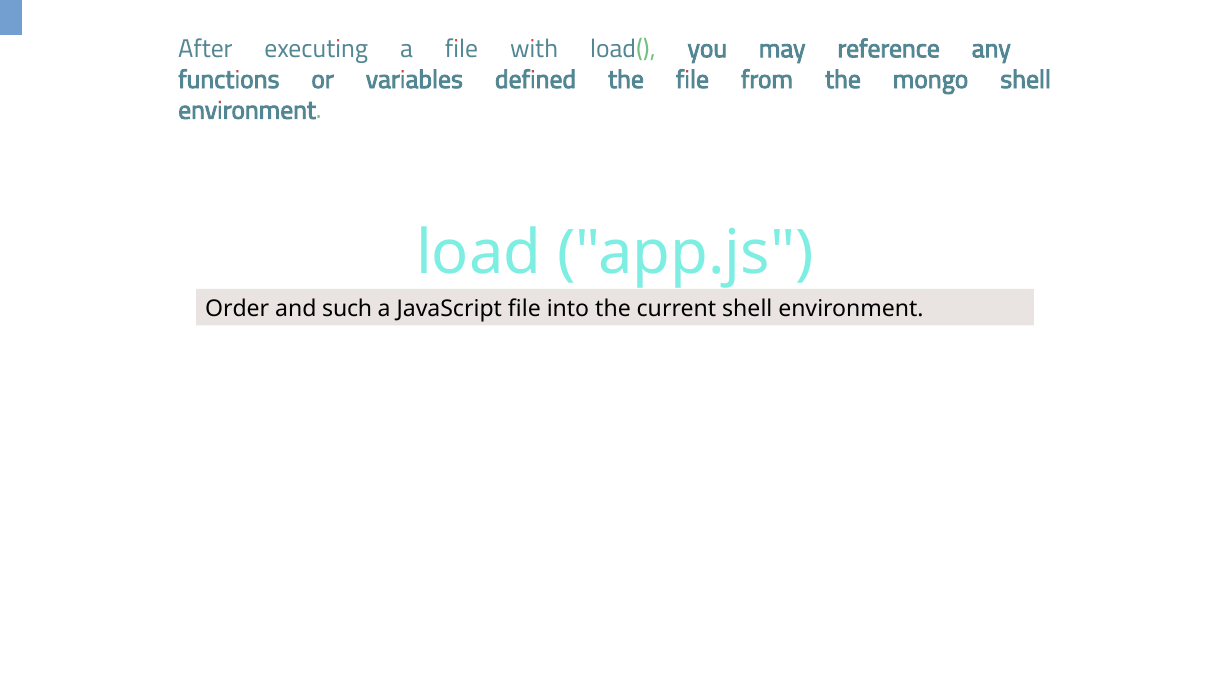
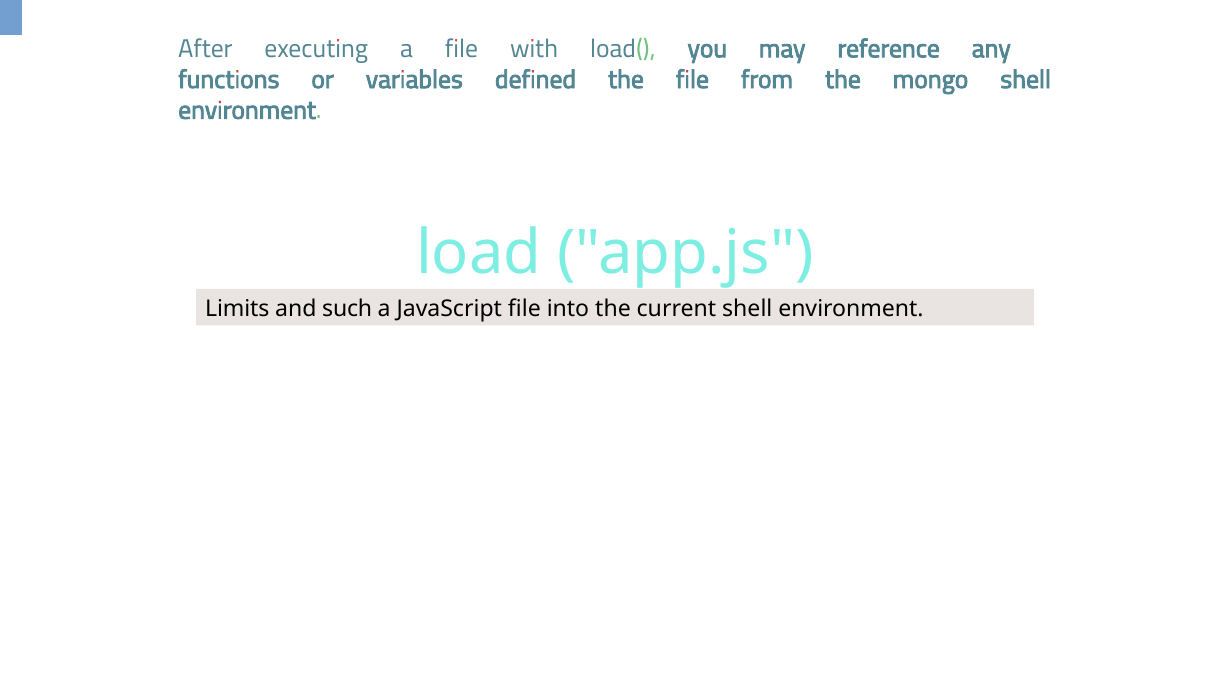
Order: Order -> Limits
